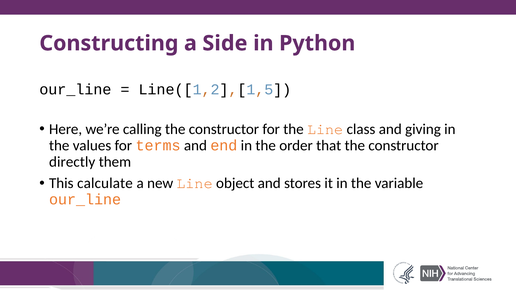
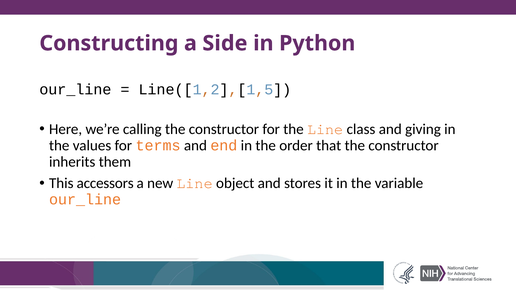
directly: directly -> inherits
calculate: calculate -> accessors
